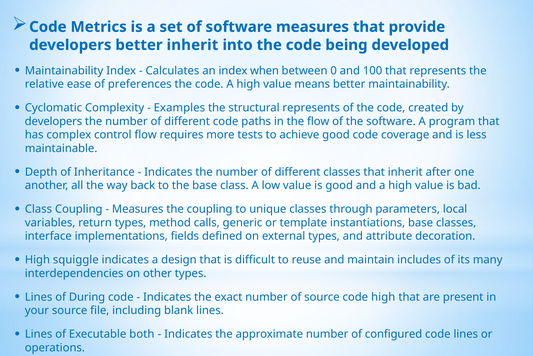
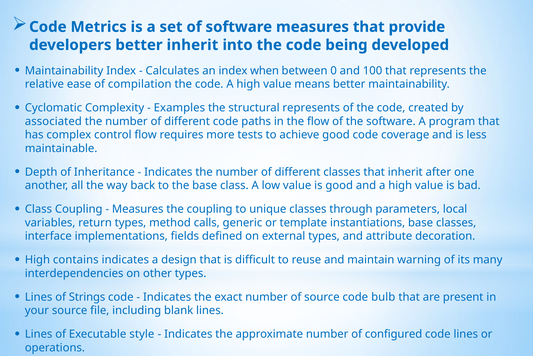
preferences: preferences -> compilation
developers at (53, 121): developers -> associated
squiggle: squiggle -> contains
includes: includes -> warning
During: During -> Strings
code high: high -> bulb
both: both -> style
